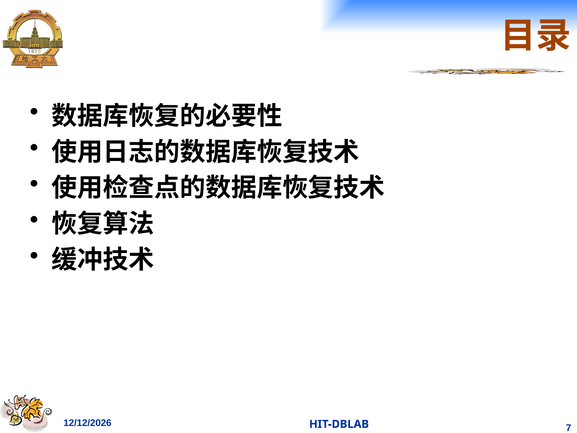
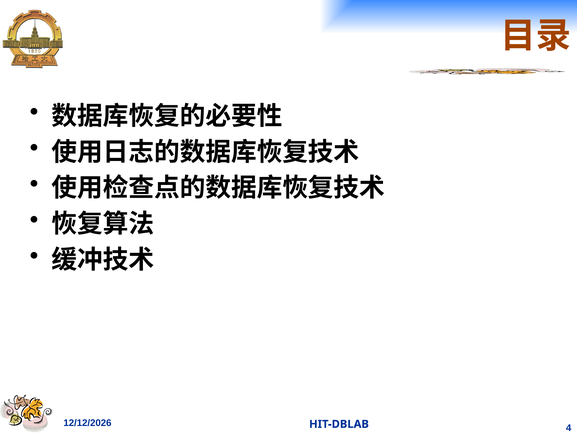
7: 7 -> 4
